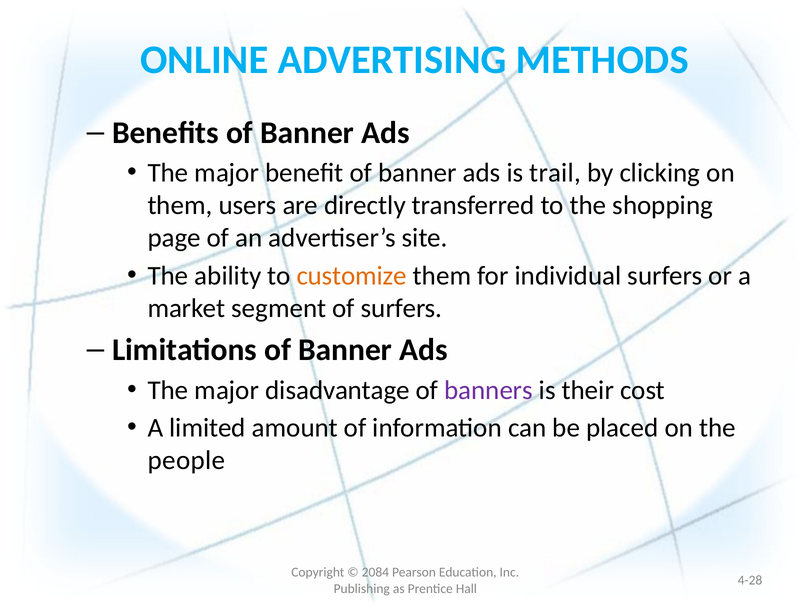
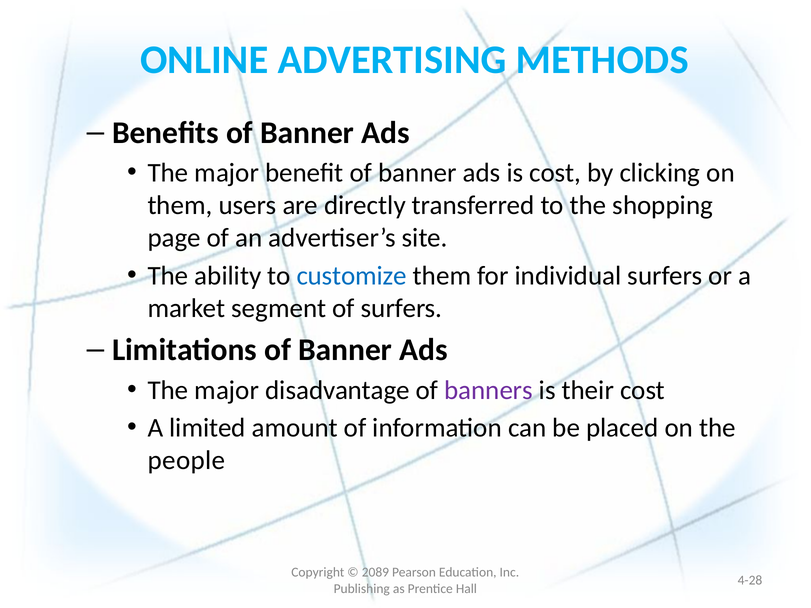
is trail: trail -> cost
customize colour: orange -> blue
2084: 2084 -> 2089
